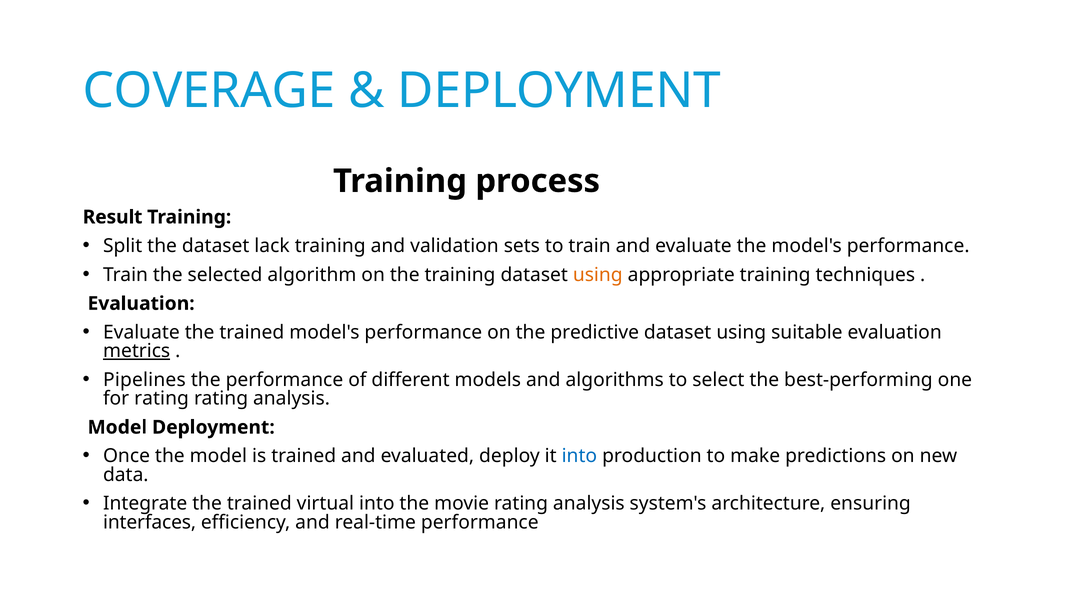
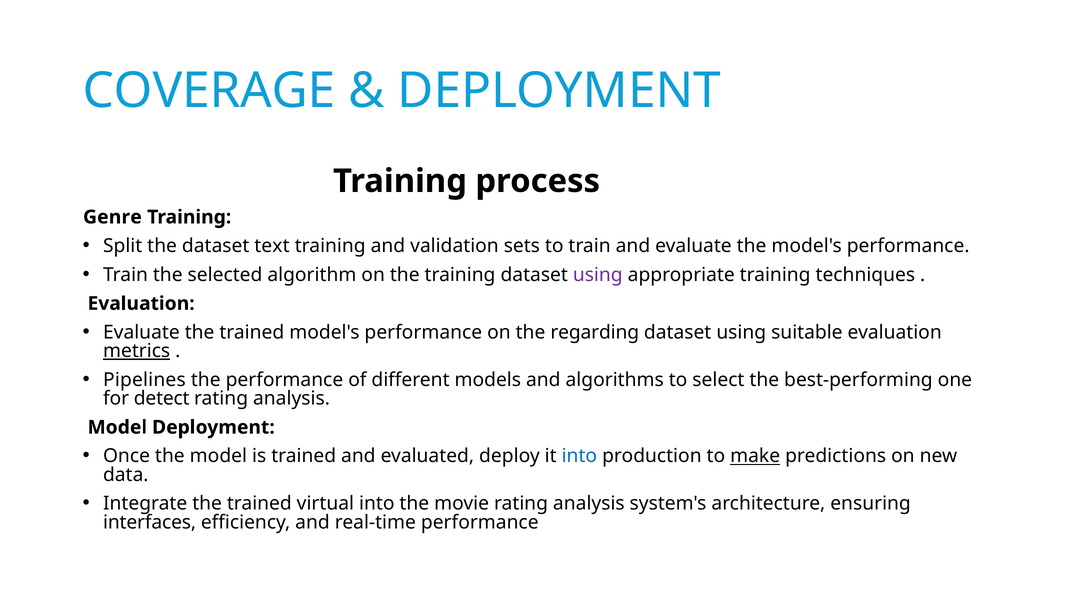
Result: Result -> Genre
lack: lack -> text
using at (598, 275) colour: orange -> purple
predictive: predictive -> regarding
for rating: rating -> detect
make underline: none -> present
